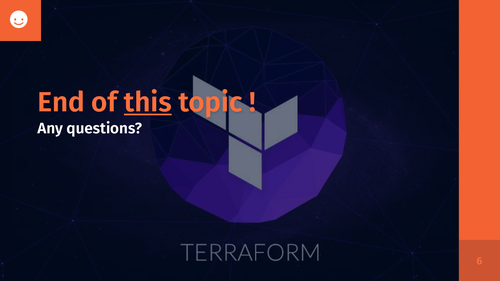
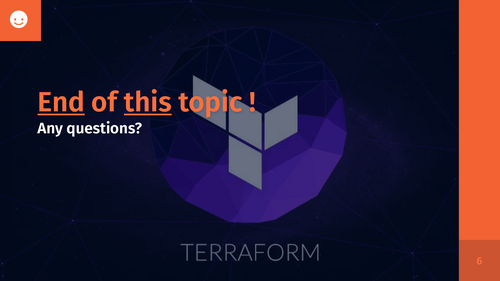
End underline: none -> present
